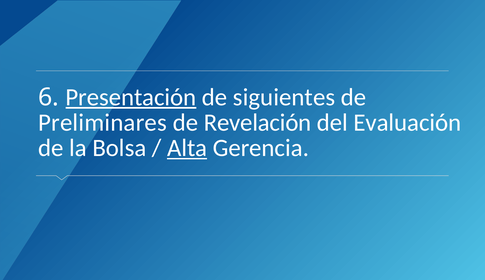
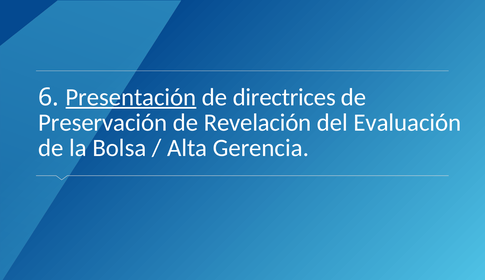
siguientes: siguientes -> directrices
Preliminares: Preliminares -> Preservación
Alta underline: present -> none
